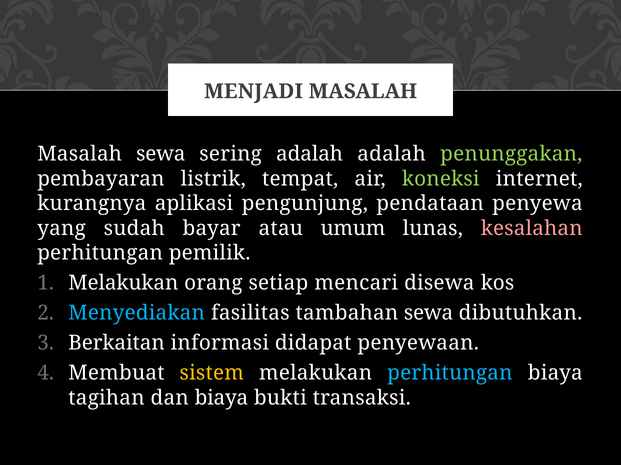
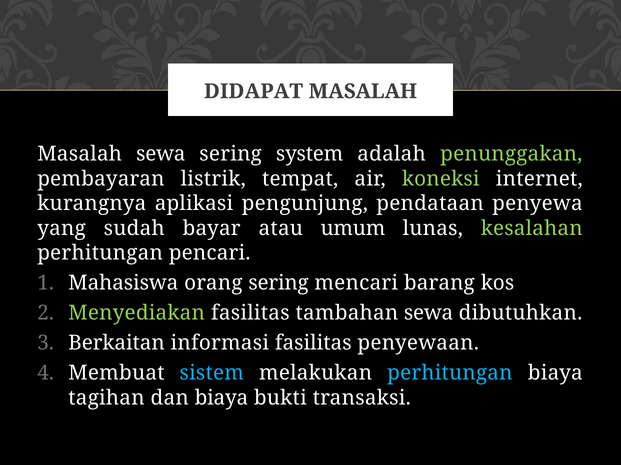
MENJADI: MENJADI -> DIDAPAT
sering adalah: adalah -> system
kesalahan colour: pink -> light green
pemilik: pemilik -> pencari
Melakukan at (123, 284): Melakukan -> Mahasiswa
orang setiap: setiap -> sering
disewa: disewa -> barang
Menyediakan colour: light blue -> light green
informasi didapat: didapat -> fasilitas
sistem colour: yellow -> light blue
